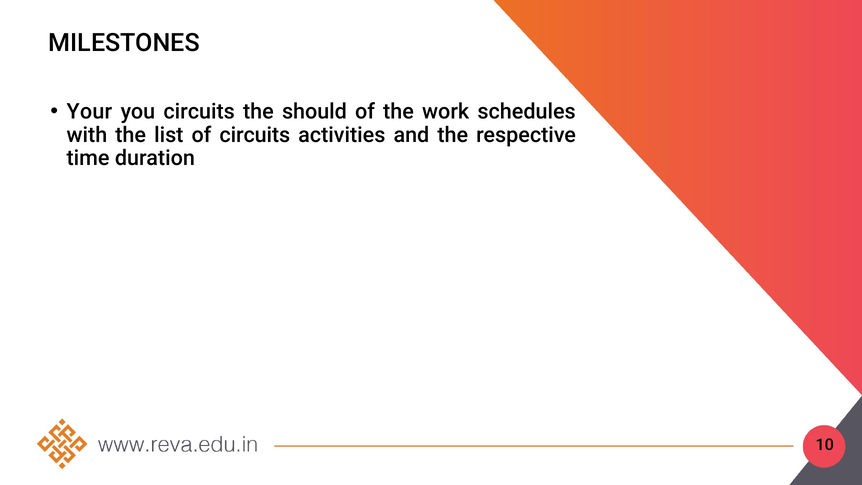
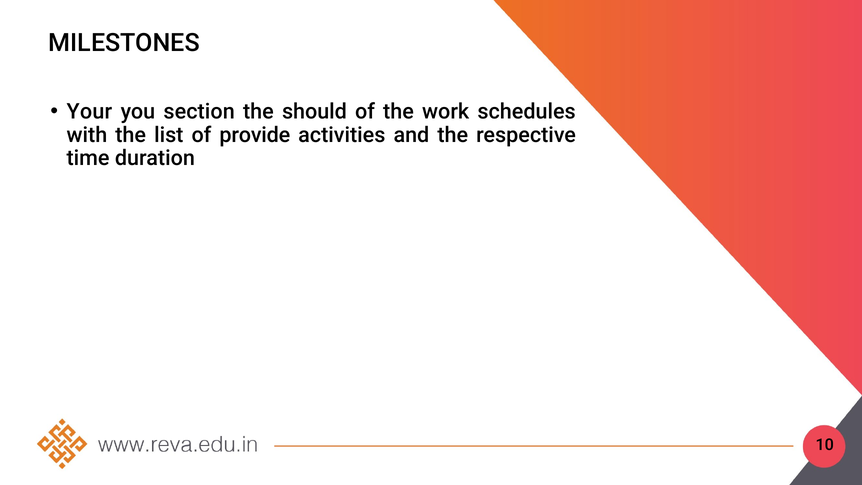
you circuits: circuits -> section
of circuits: circuits -> provide
